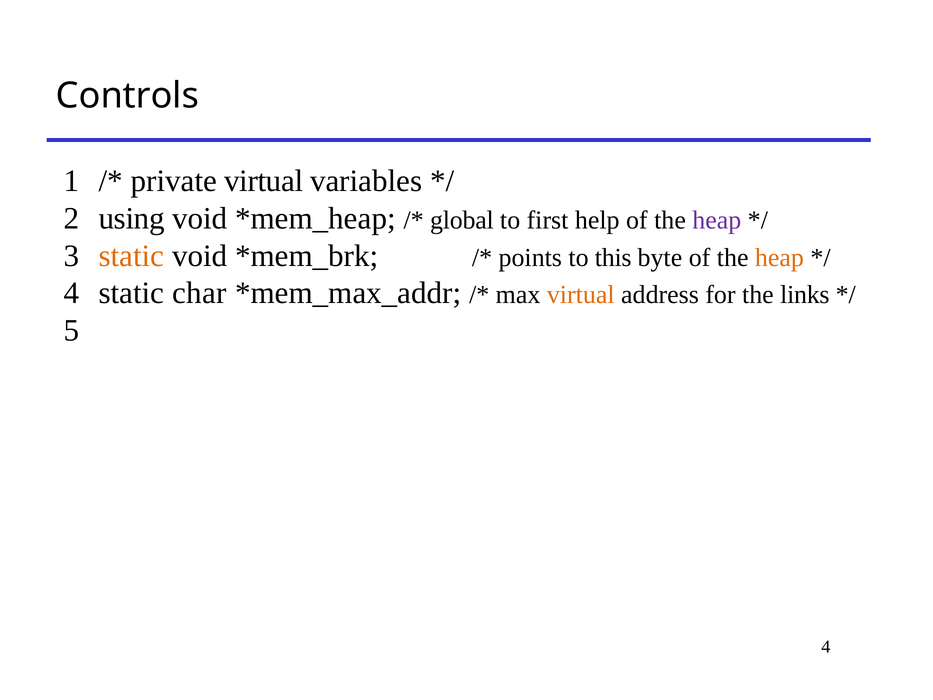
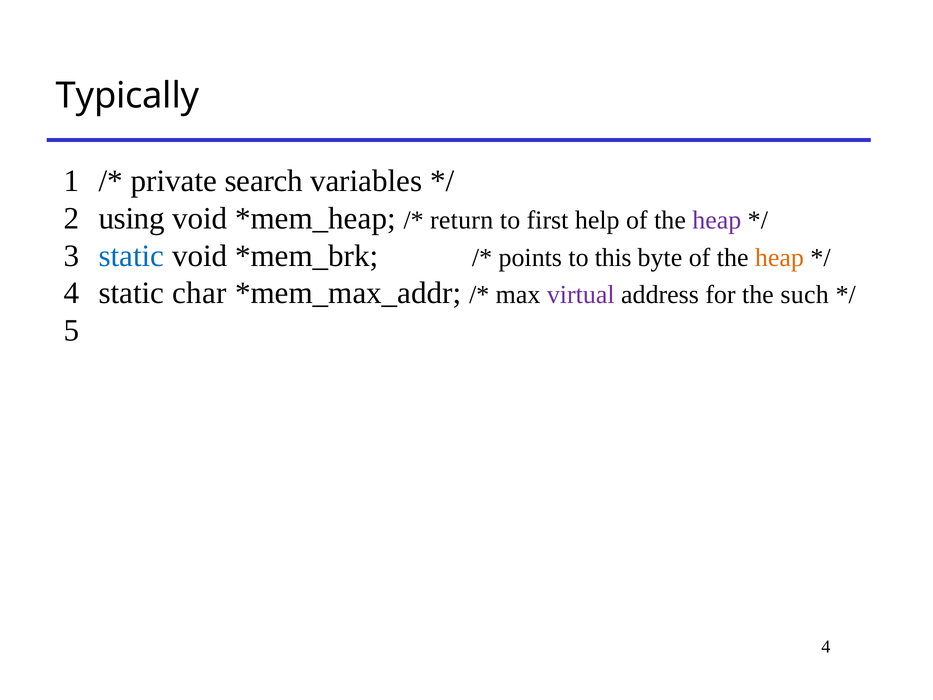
Controls: Controls -> Typically
private virtual: virtual -> search
global: global -> return
static at (132, 256) colour: orange -> blue
virtual at (581, 295) colour: orange -> purple
links: links -> such
